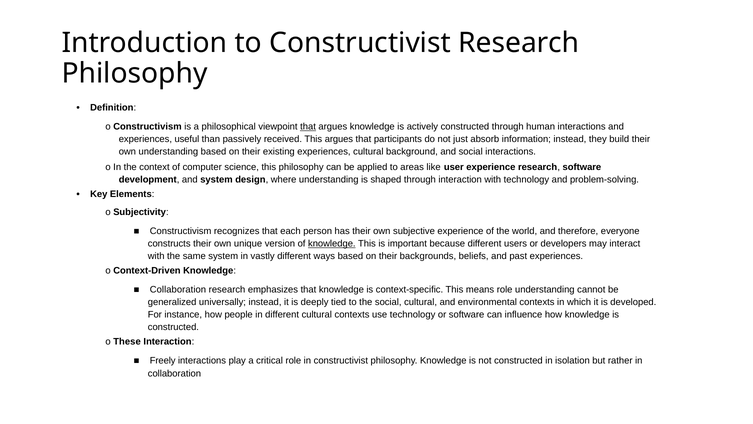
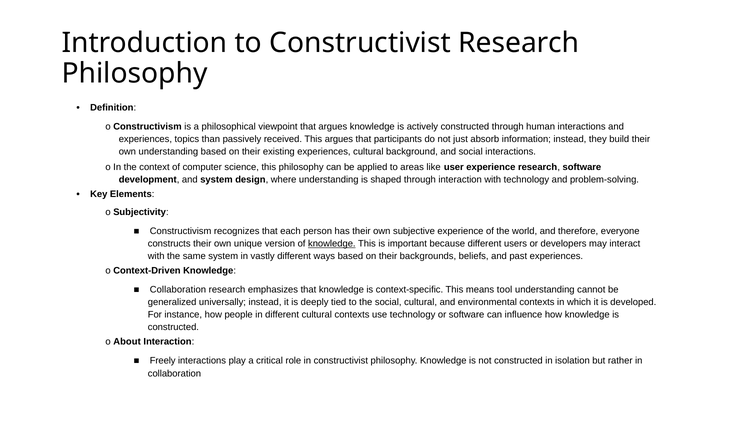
that at (308, 126) underline: present -> none
useful: useful -> topics
means role: role -> tool
These: These -> About
